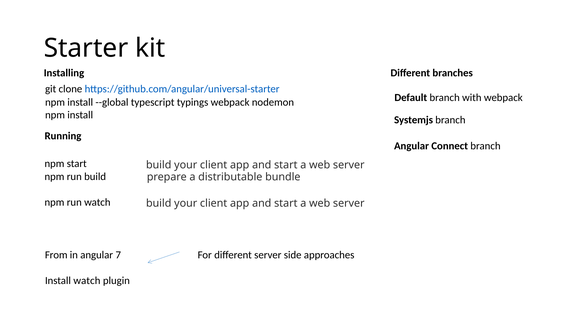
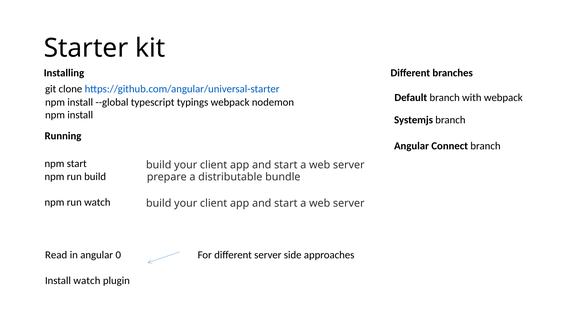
From: From -> Read
7: 7 -> 0
